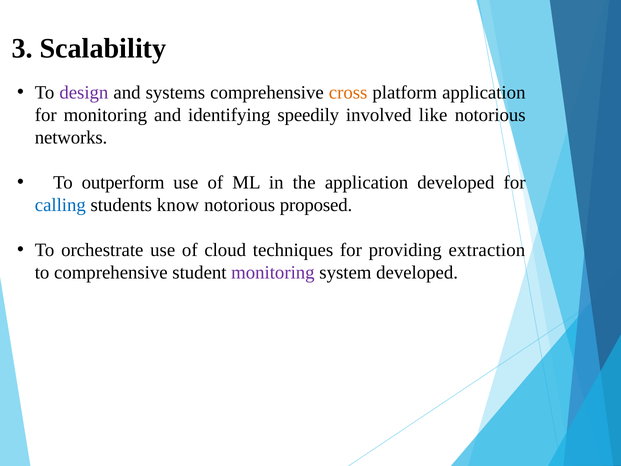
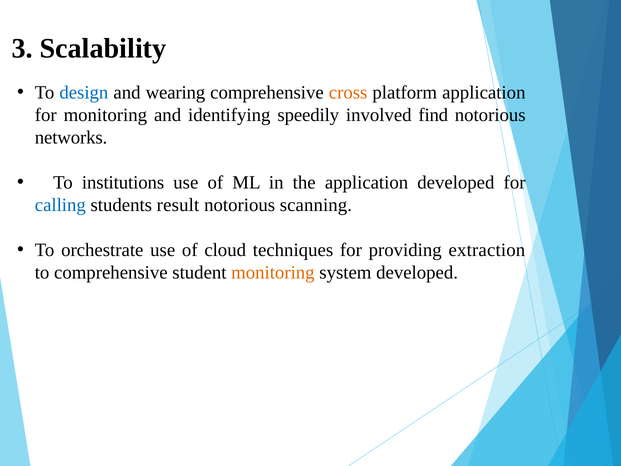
design colour: purple -> blue
systems: systems -> wearing
like: like -> find
outperform: outperform -> institutions
know: know -> result
proposed: proposed -> scanning
monitoring at (273, 273) colour: purple -> orange
